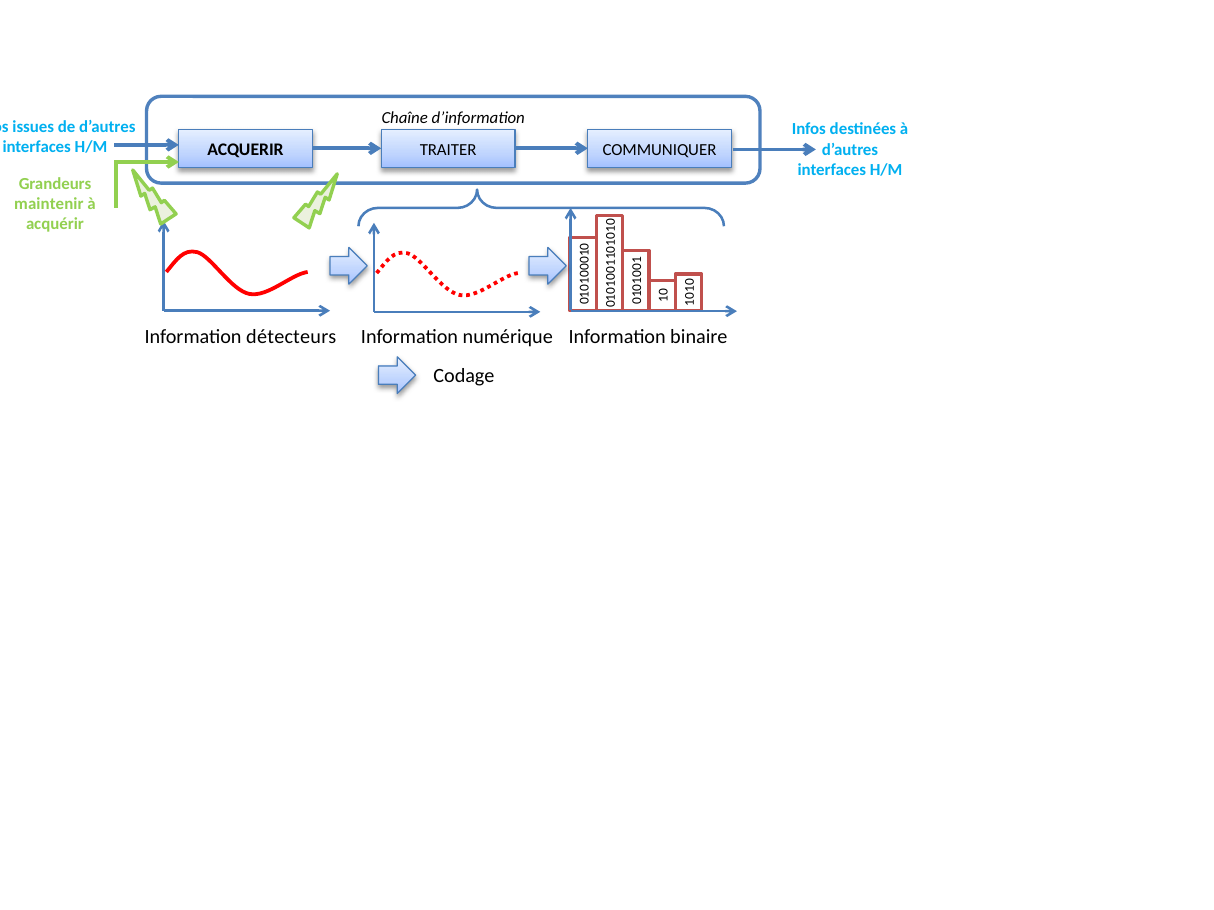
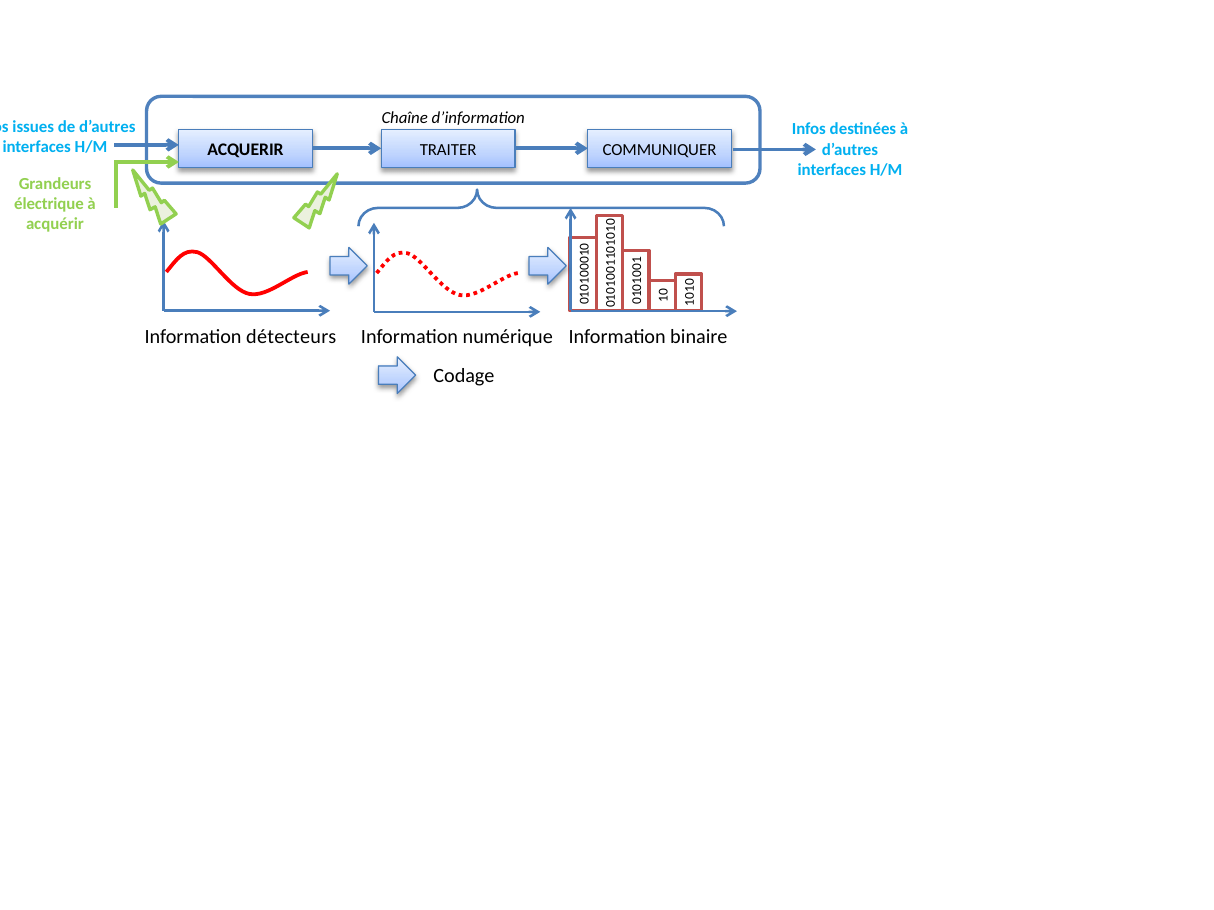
maintenir: maintenir -> électrique
